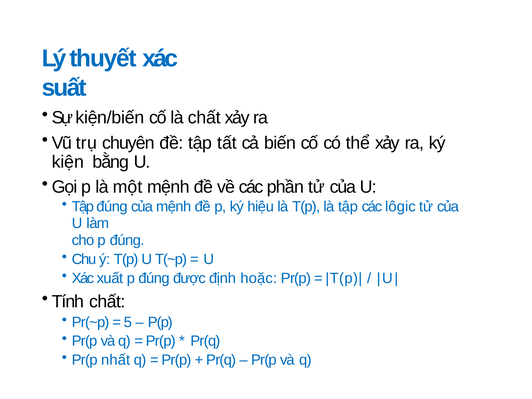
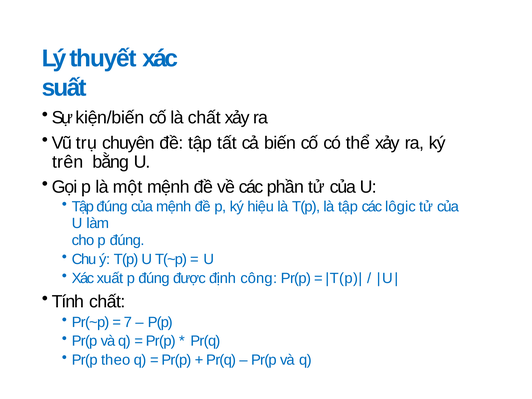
kiện: kiện -> trên
hoặc: hoặc -> công
5: 5 -> 7
nhất: nhất -> theo
